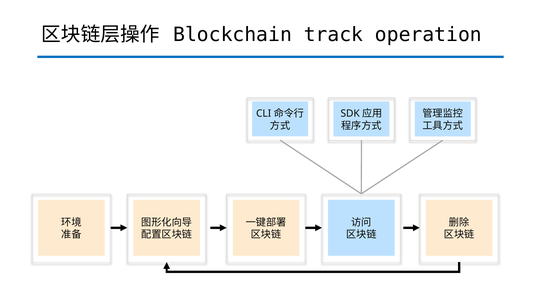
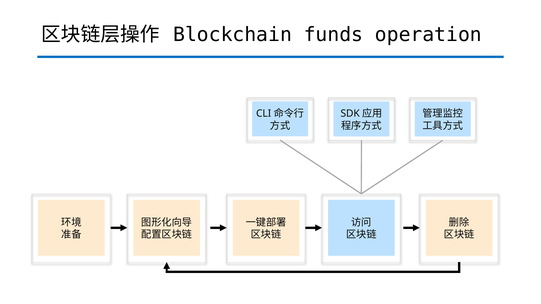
track: track -> funds
